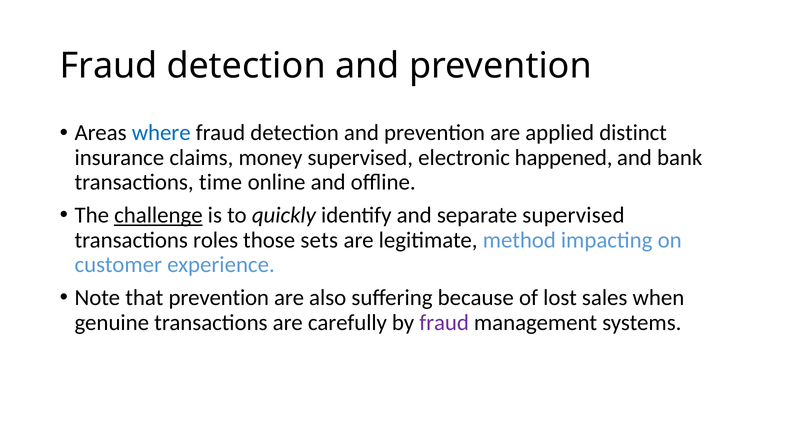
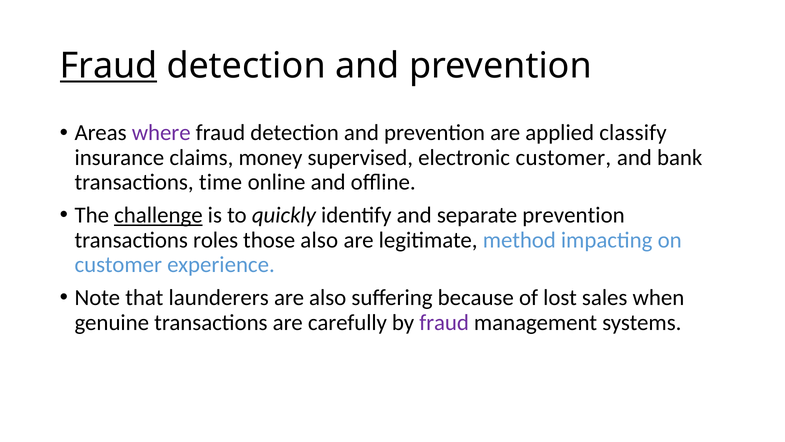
Fraud at (109, 66) underline: none -> present
where colour: blue -> purple
distinct: distinct -> classify
electronic happened: happened -> customer
separate supervised: supervised -> prevention
those sets: sets -> also
that prevention: prevention -> launderers
